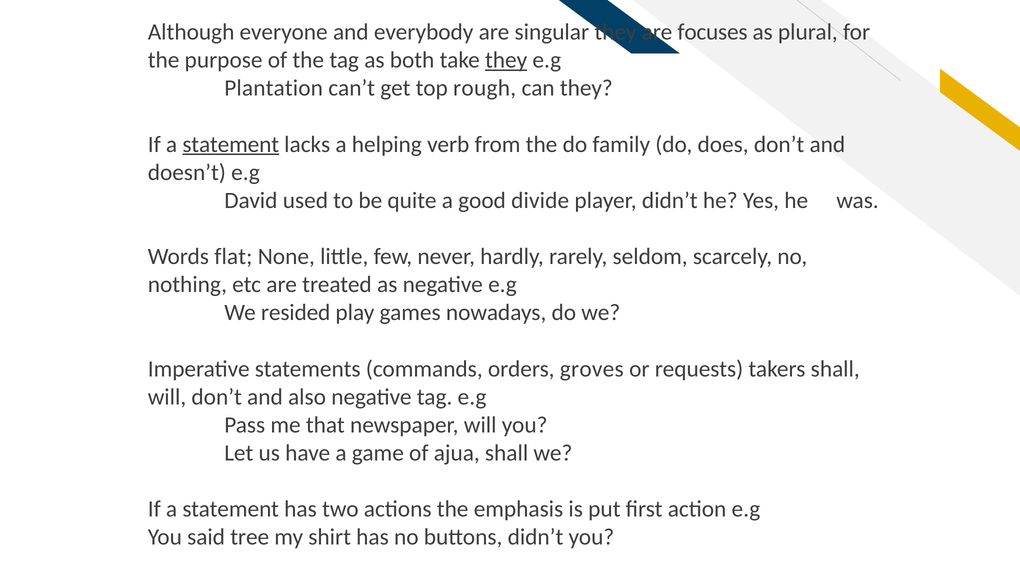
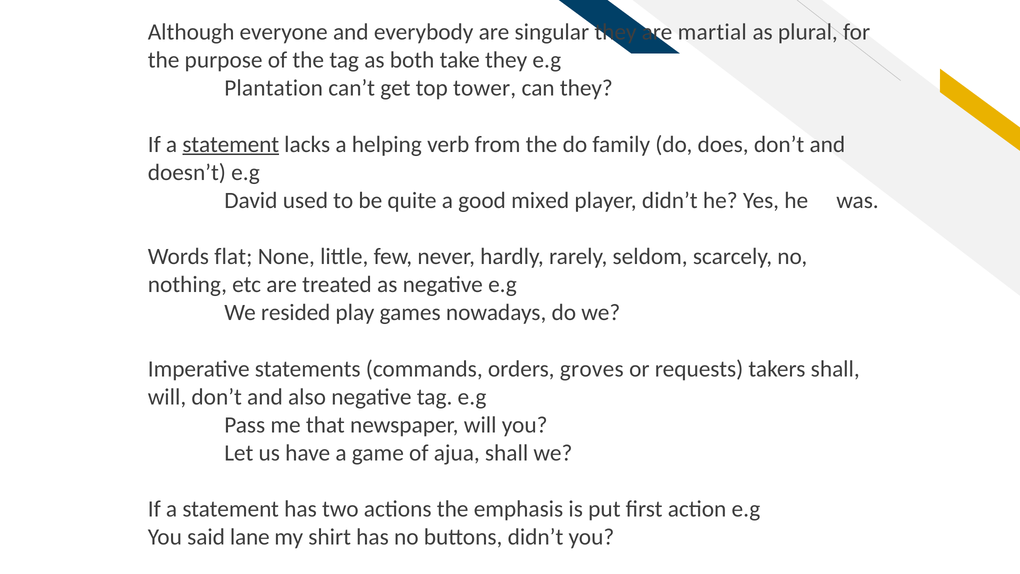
focuses: focuses -> martial
they at (506, 60) underline: present -> none
rough: rough -> tower
divide: divide -> mixed
tree: tree -> lane
